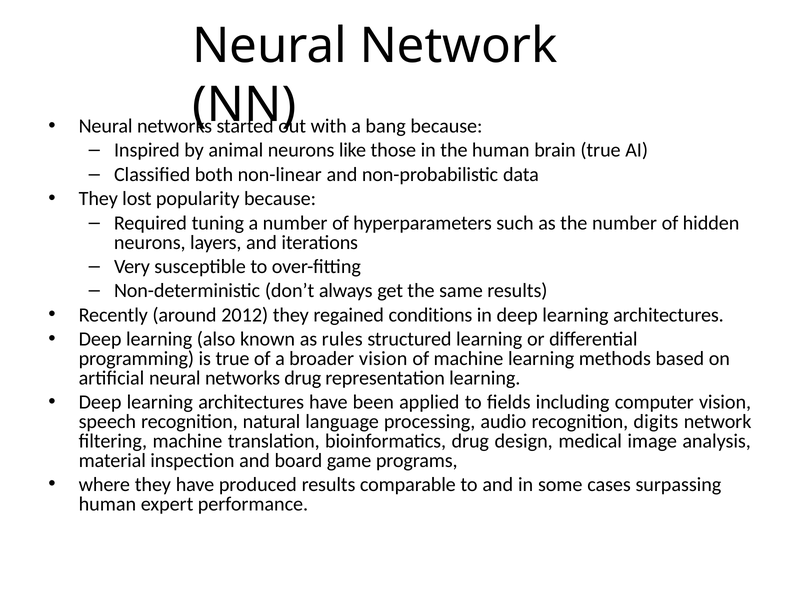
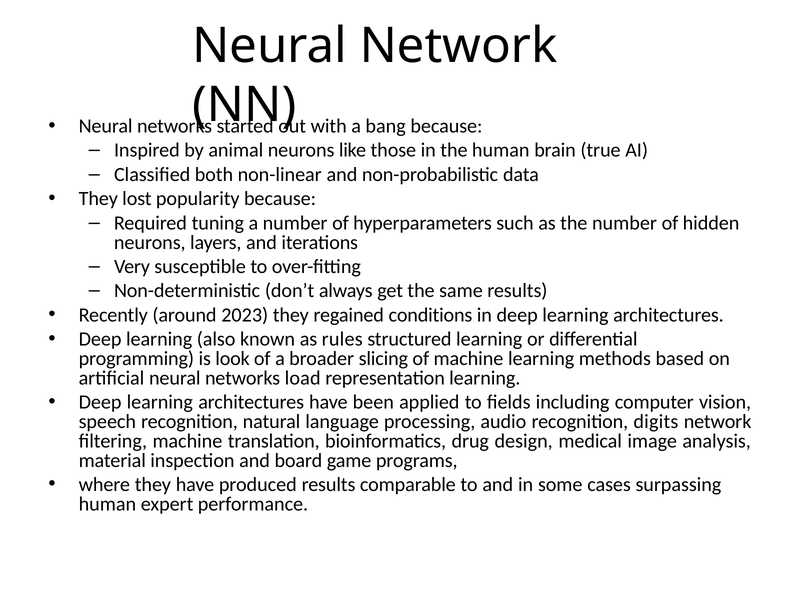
2012: 2012 -> 2023
is true: true -> look
broader vision: vision -> slicing
networks drug: drug -> load
